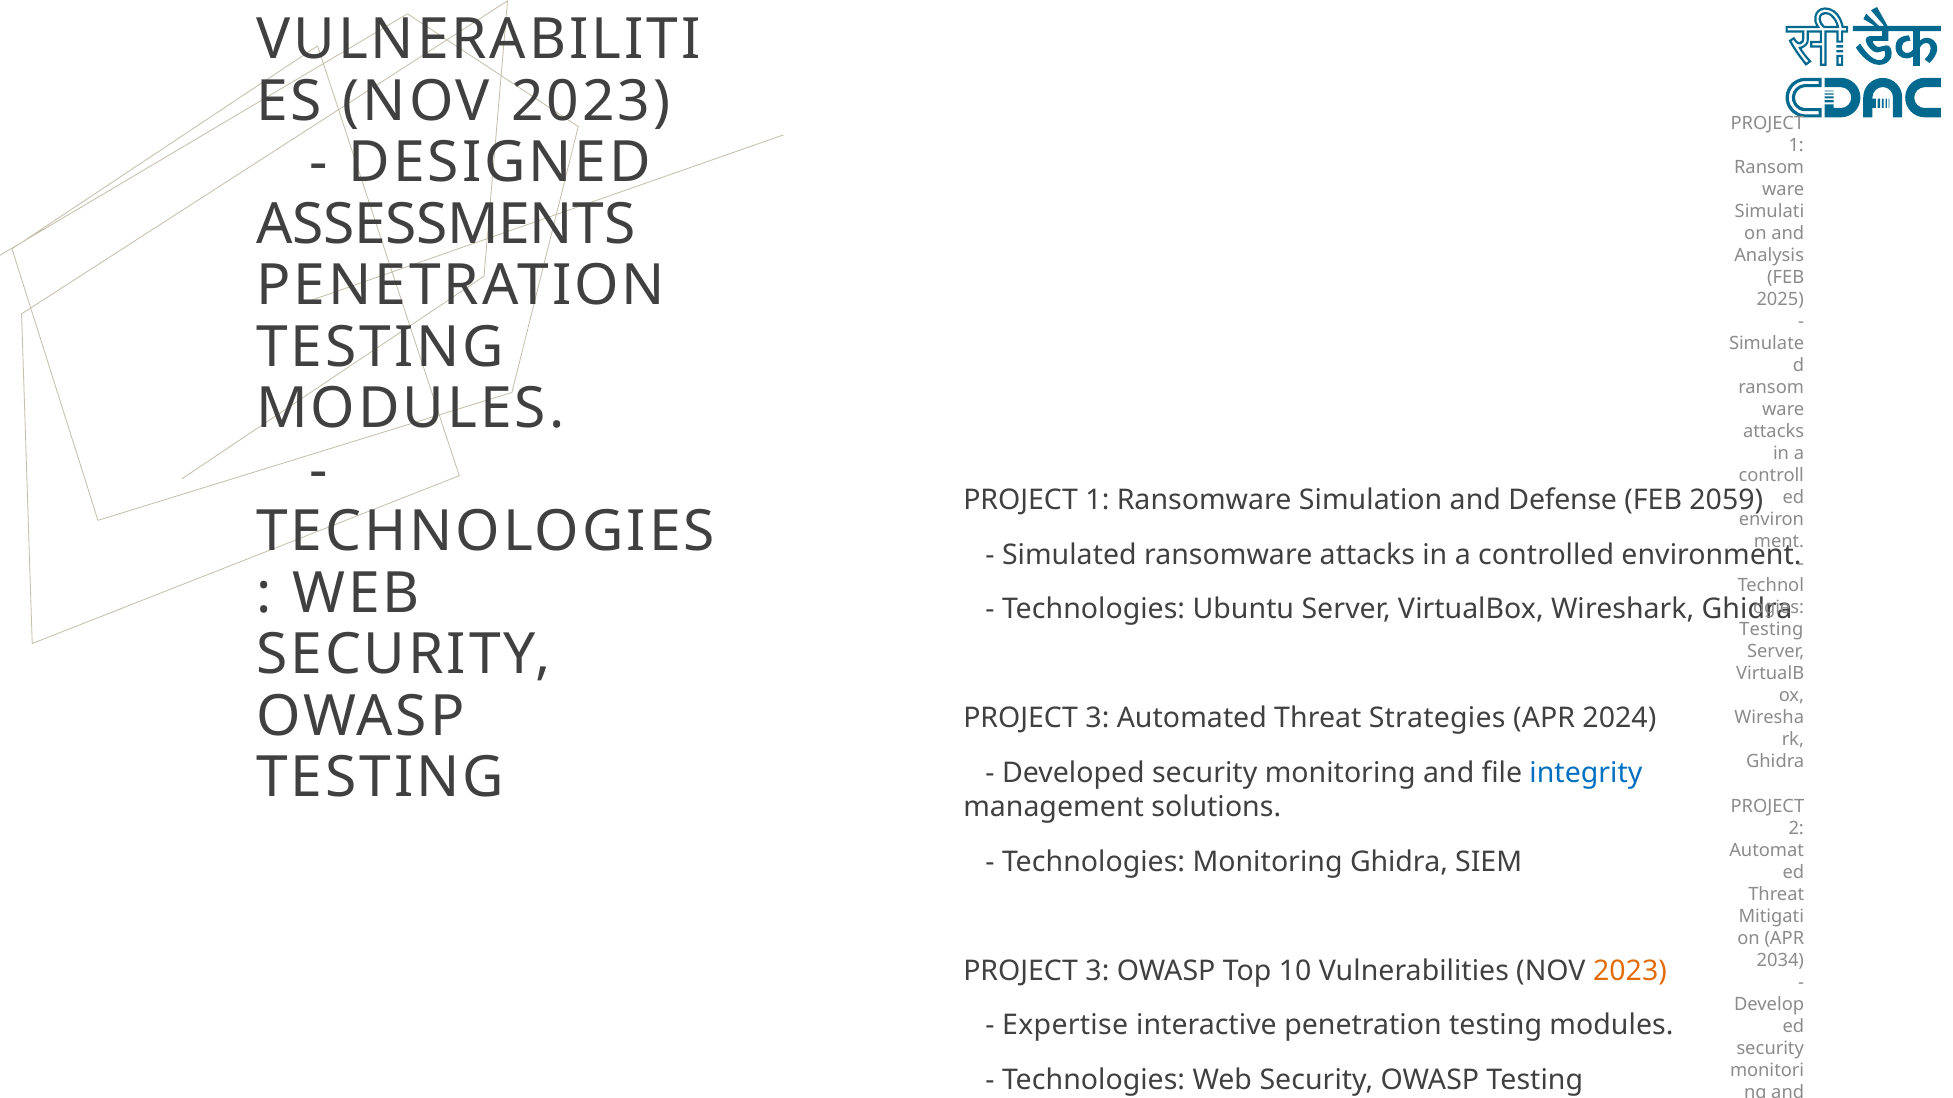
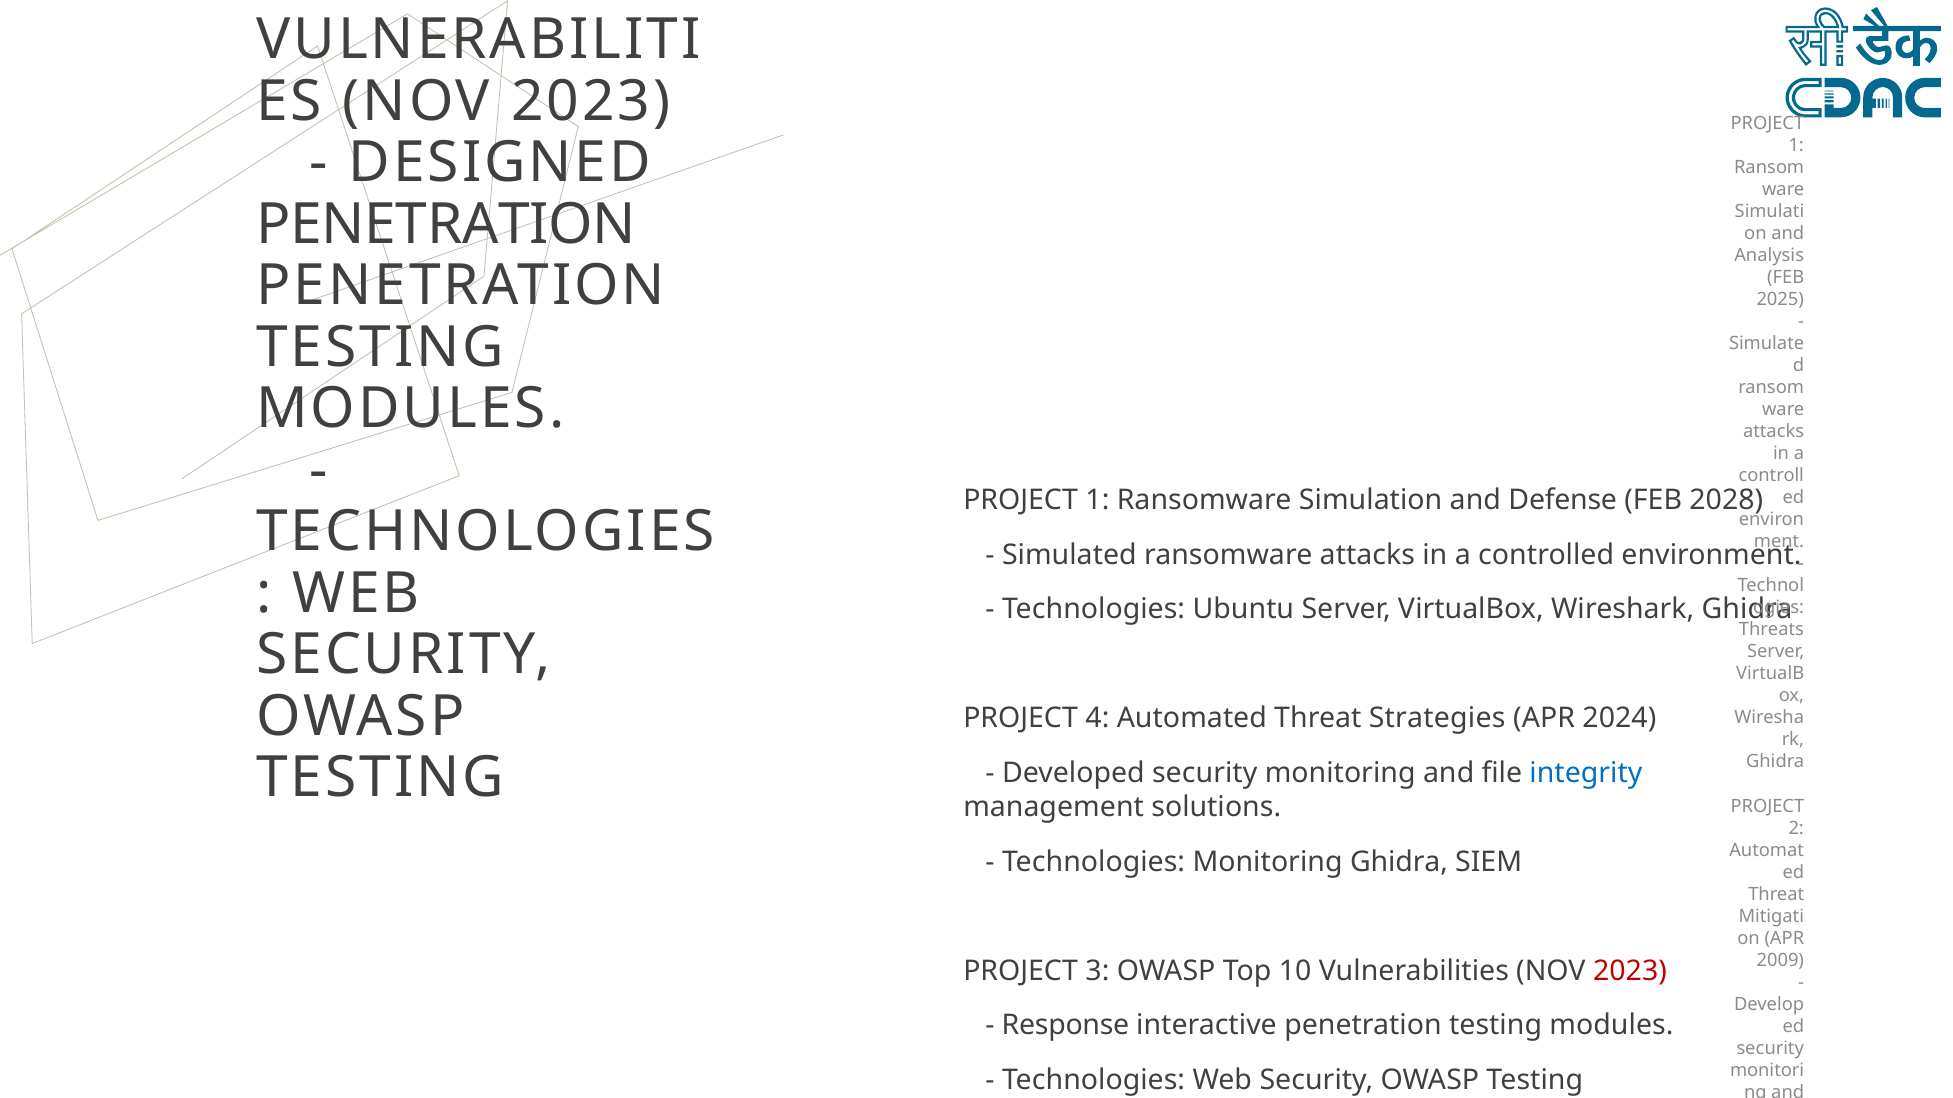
ASSESSMENTS at (446, 224): ASSESSMENTS -> PENETRATION
2059: 2059 -> 2028
Testing at (1771, 630): Testing -> Threats
3 at (1097, 719): 3 -> 4
2034: 2034 -> 2009
2023 at (1630, 971) colour: orange -> red
Expertise: Expertise -> Response
